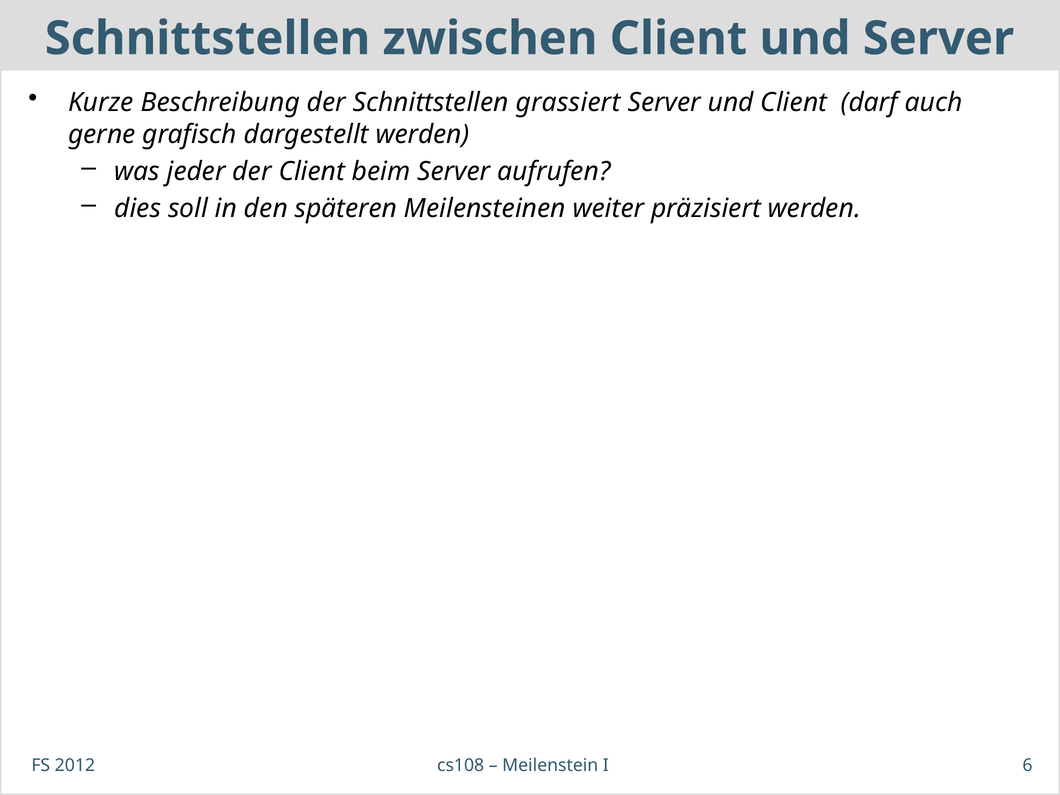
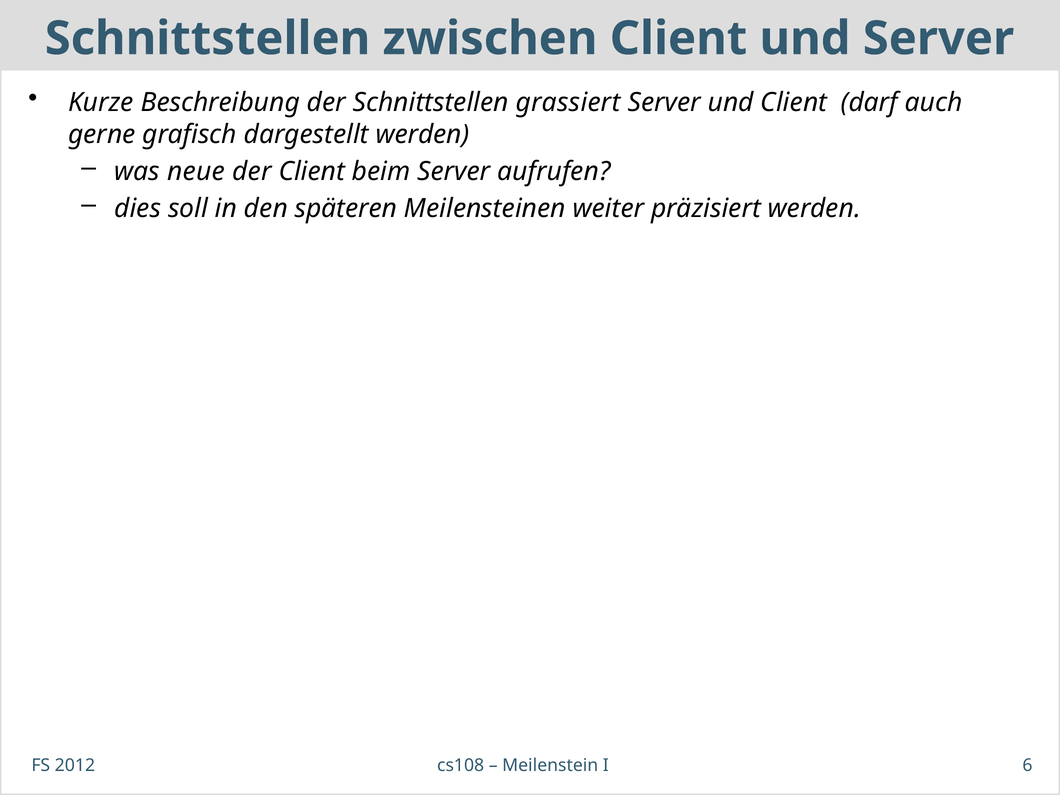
jeder: jeder -> neue
